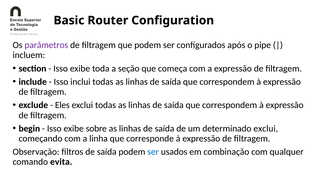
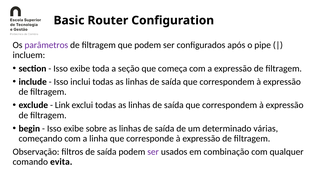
Eles: Eles -> Link
determinado exclui: exclui -> várias
ser at (153, 152) colour: blue -> purple
